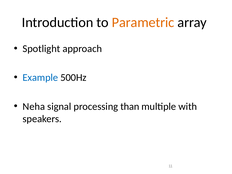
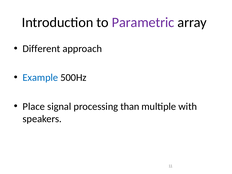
Parametric colour: orange -> purple
Spotlight: Spotlight -> Different
Neha: Neha -> Place
